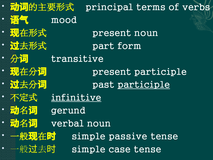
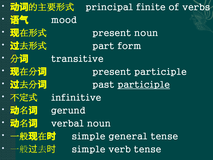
terms: terms -> finite
infinitive underline: present -> none
passive: passive -> general
case: case -> verb
